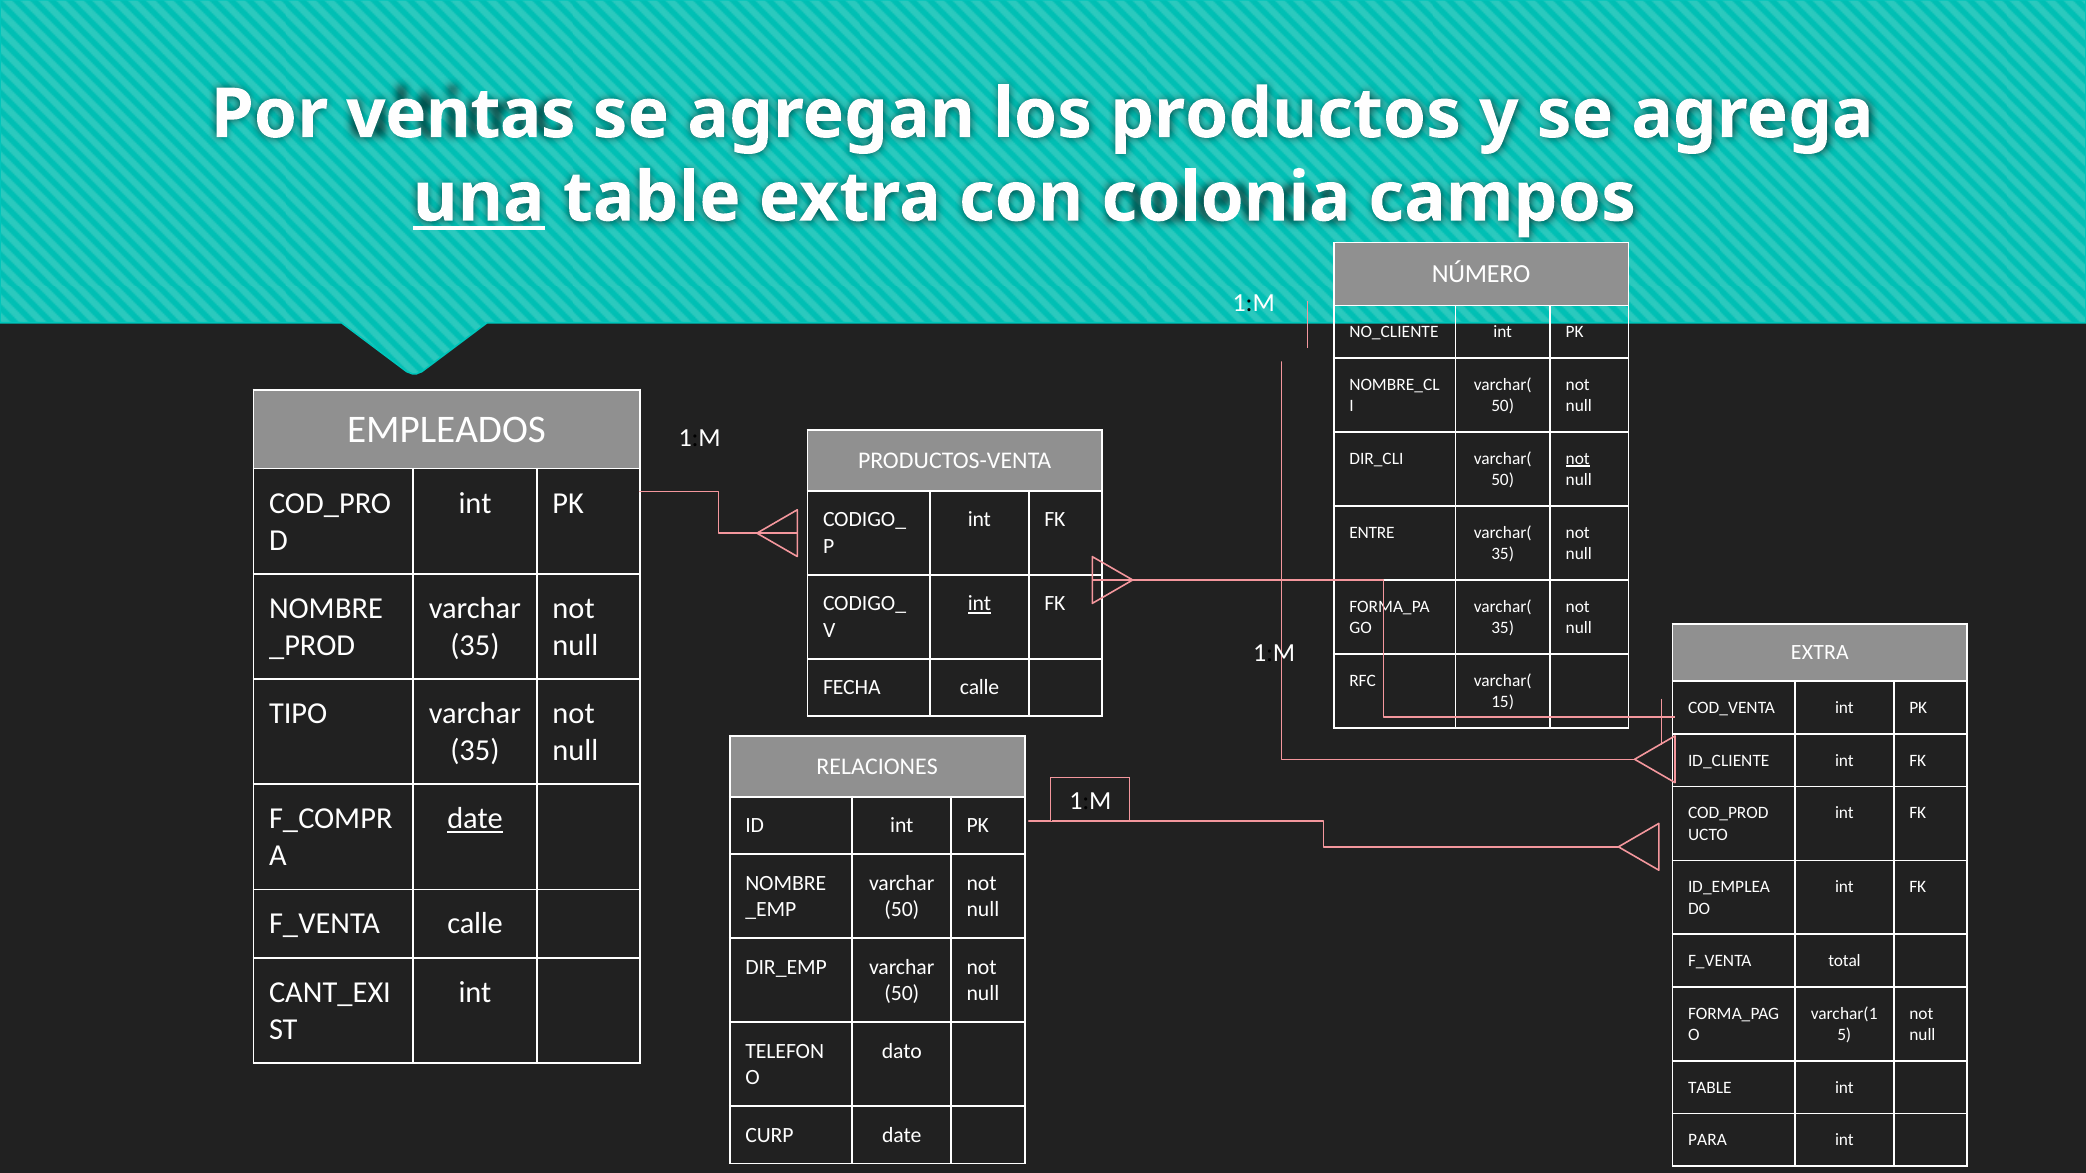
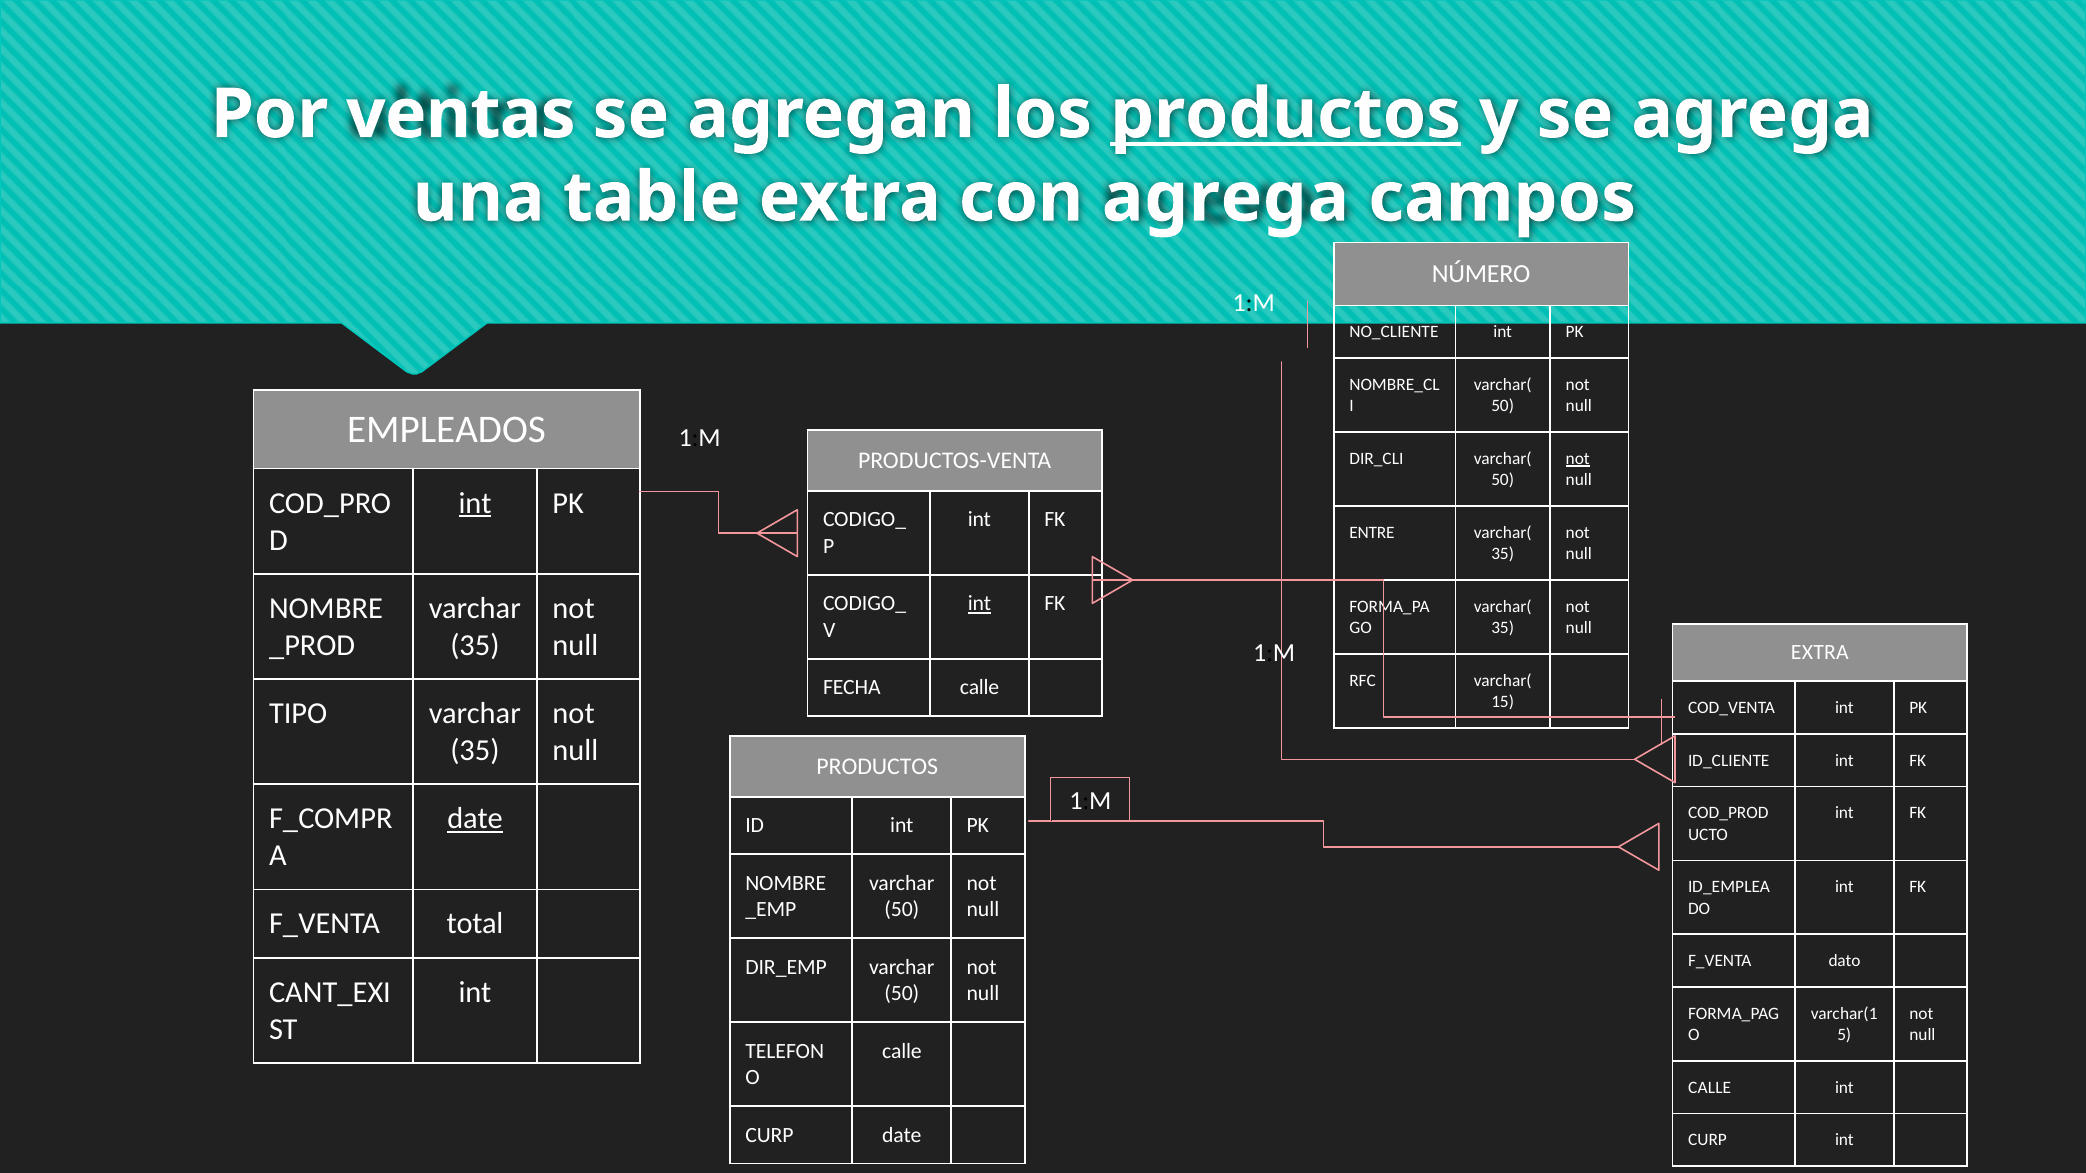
productos at (1286, 114) underline: none -> present
una underline: present -> none
con colonia: colonia -> agrega
int at (475, 503) underline: none -> present
RELACIONES at (877, 767): RELACIONES -> PRODUCTOS
calle at (475, 924): calle -> total
total: total -> dato
dato at (902, 1051): dato -> calle
TABLE at (1710, 1088): TABLE -> CALLE
PARA at (1707, 1140): PARA -> CURP
